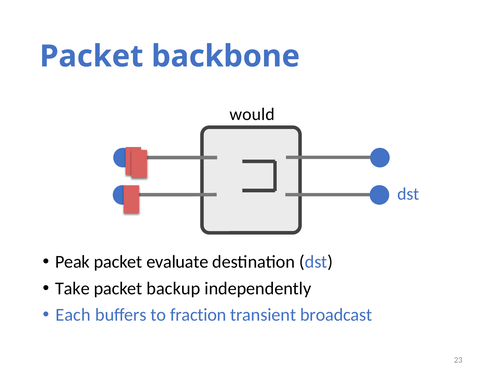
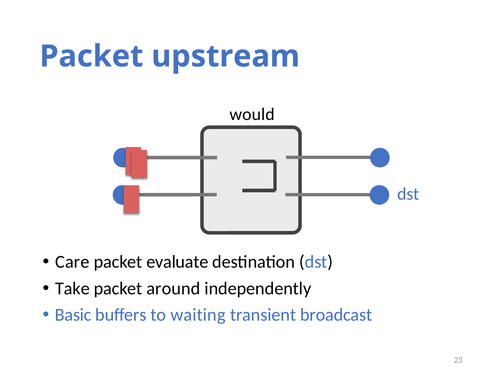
backbone: backbone -> upstream
Peak: Peak -> Care
backup: backup -> around
Each: Each -> Basic
fraction: fraction -> waiting
